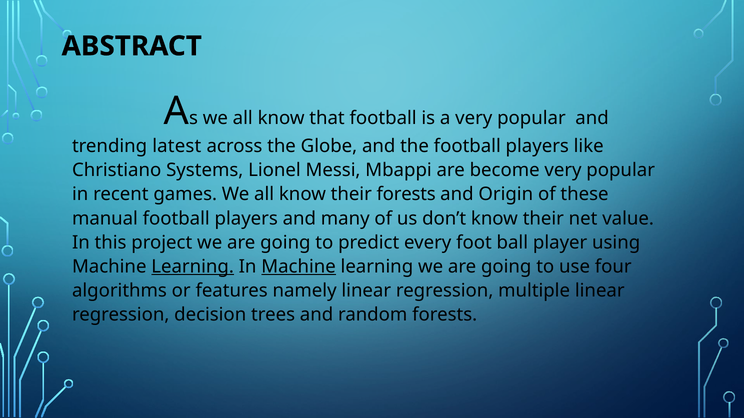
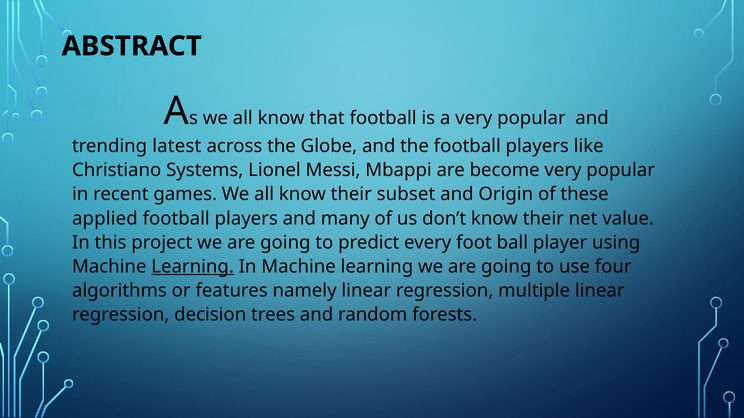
their forests: forests -> subset
manual: manual -> applied
Machine at (299, 267) underline: present -> none
